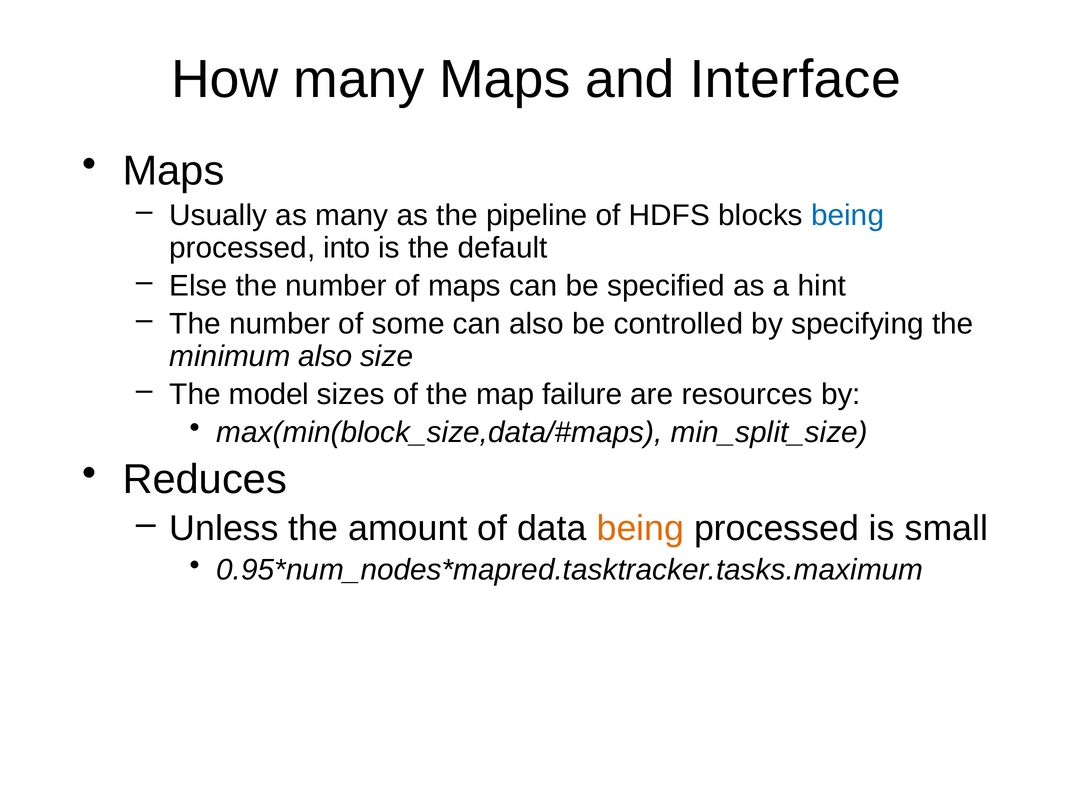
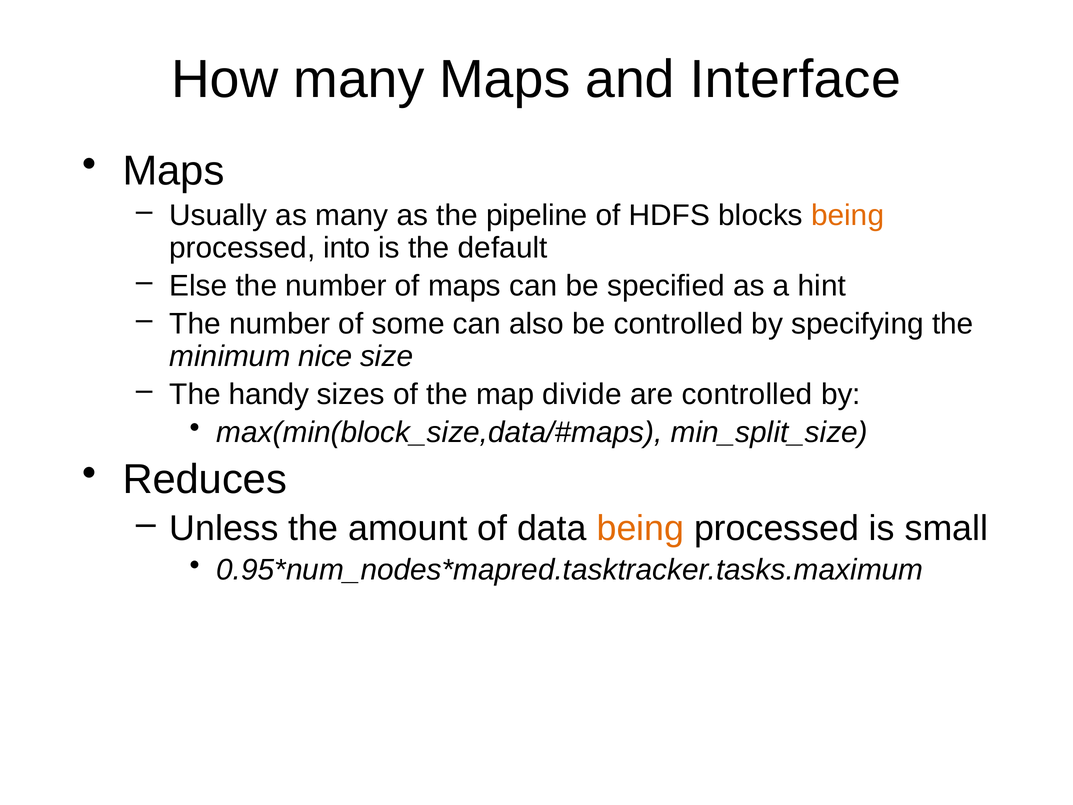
being at (848, 215) colour: blue -> orange
minimum also: also -> nice
model: model -> handy
failure: failure -> divide
are resources: resources -> controlled
